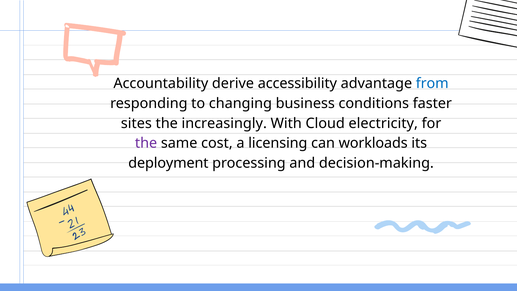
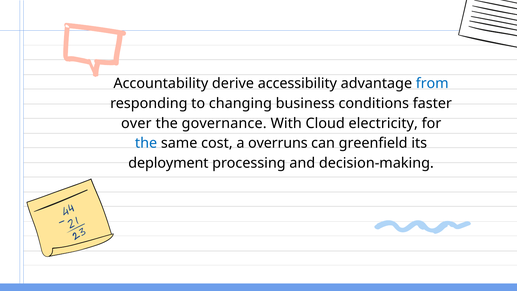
sites: sites -> over
increasingly: increasingly -> governance
the at (146, 143) colour: purple -> blue
licensing: licensing -> overruns
workloads: workloads -> greenfield
